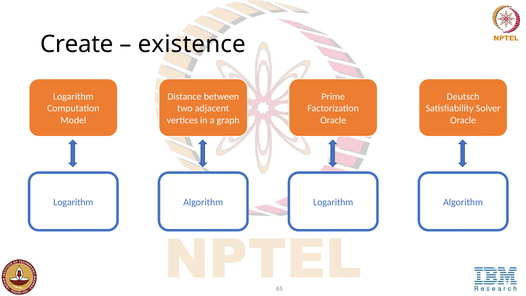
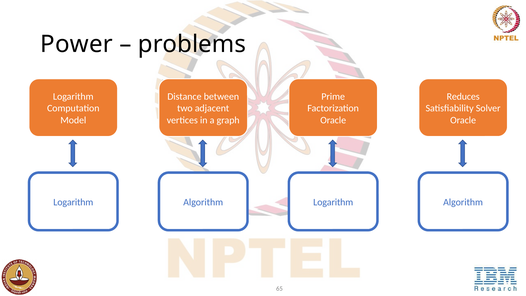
Create: Create -> Power
existence: existence -> problems
Deutsch: Deutsch -> Reduces
